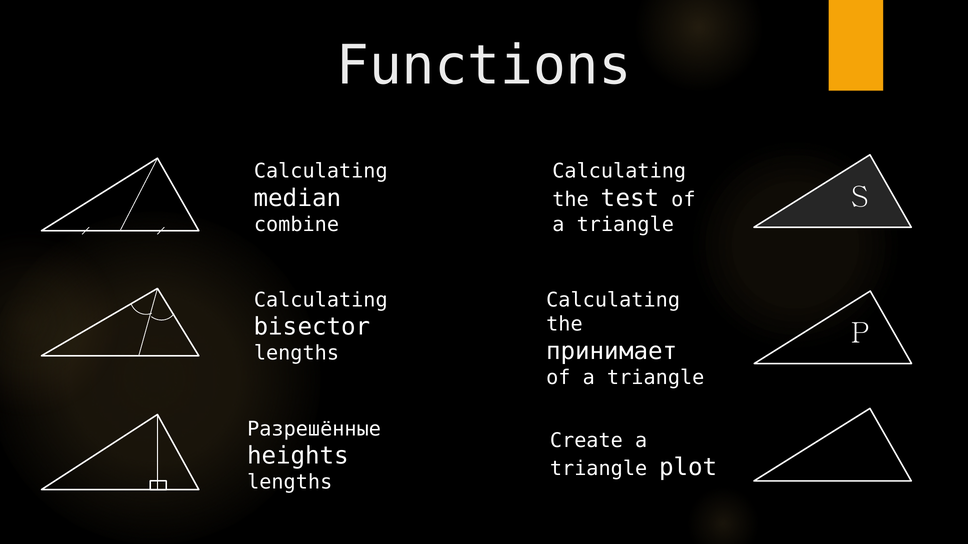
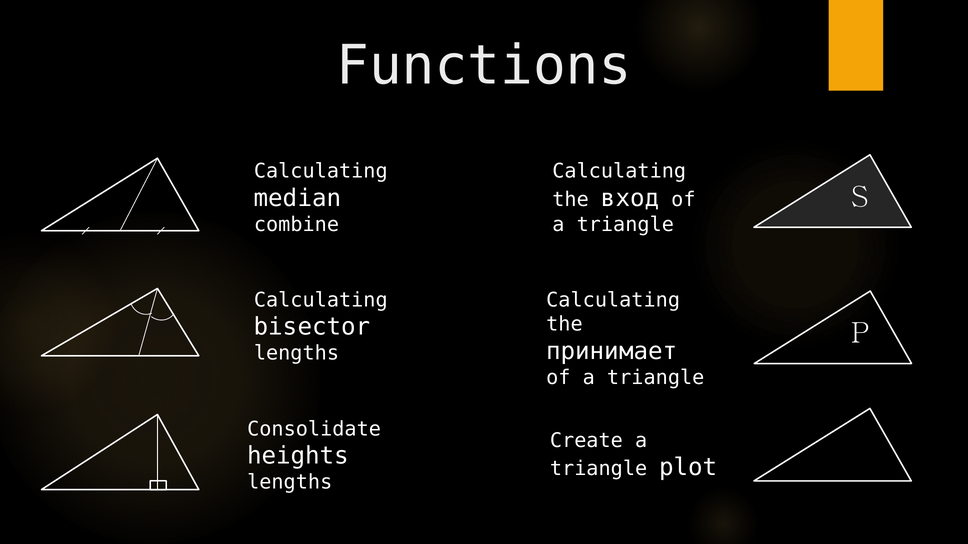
test: test -> вход
Разрешённые: Разрешённые -> Consolidate
